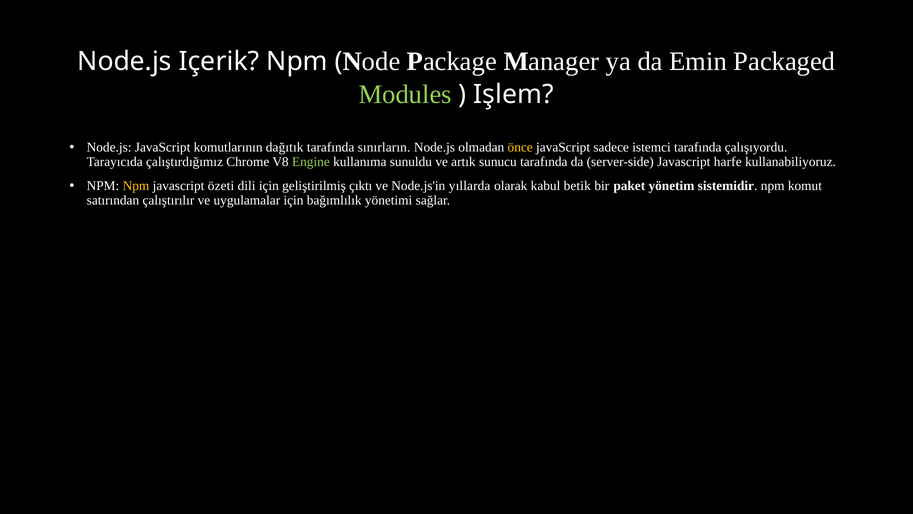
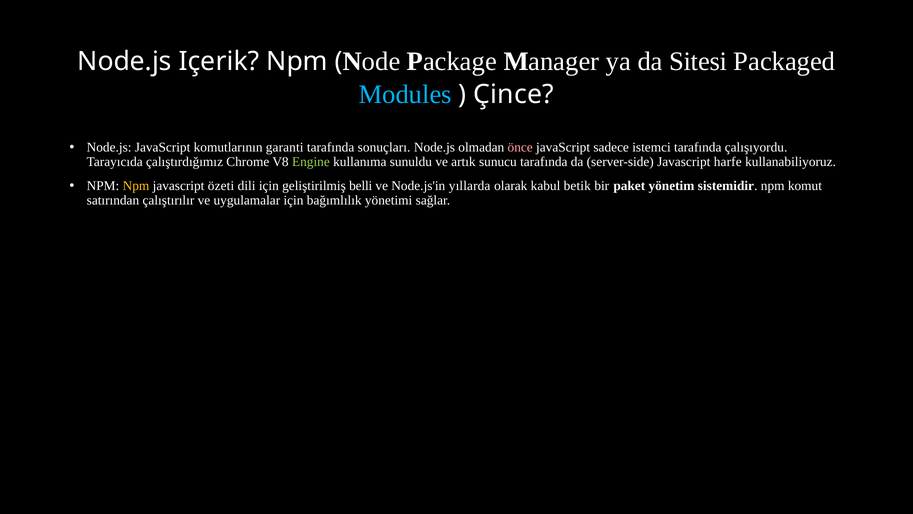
Emin: Emin -> Sitesi
Modules colour: light green -> light blue
Işlem: Işlem -> Çince
dağıtık: dağıtık -> garanti
sınırların: sınırların -> sonuçları
önce colour: yellow -> pink
çıktı: çıktı -> belli
